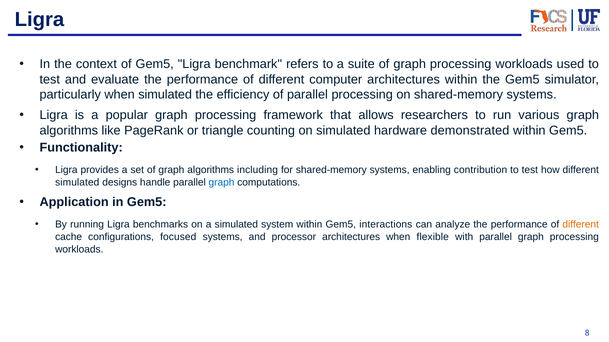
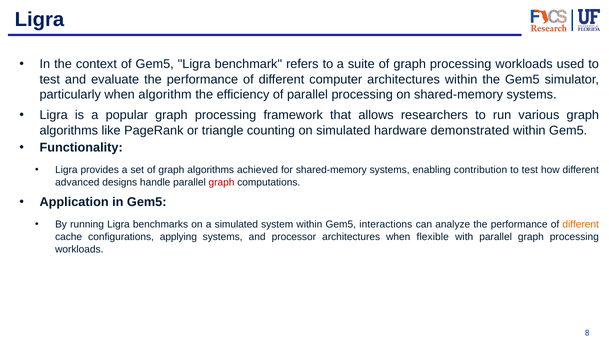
when simulated: simulated -> algorithm
including: including -> achieved
simulated at (77, 183): simulated -> advanced
graph at (222, 183) colour: blue -> red
focused: focused -> applying
